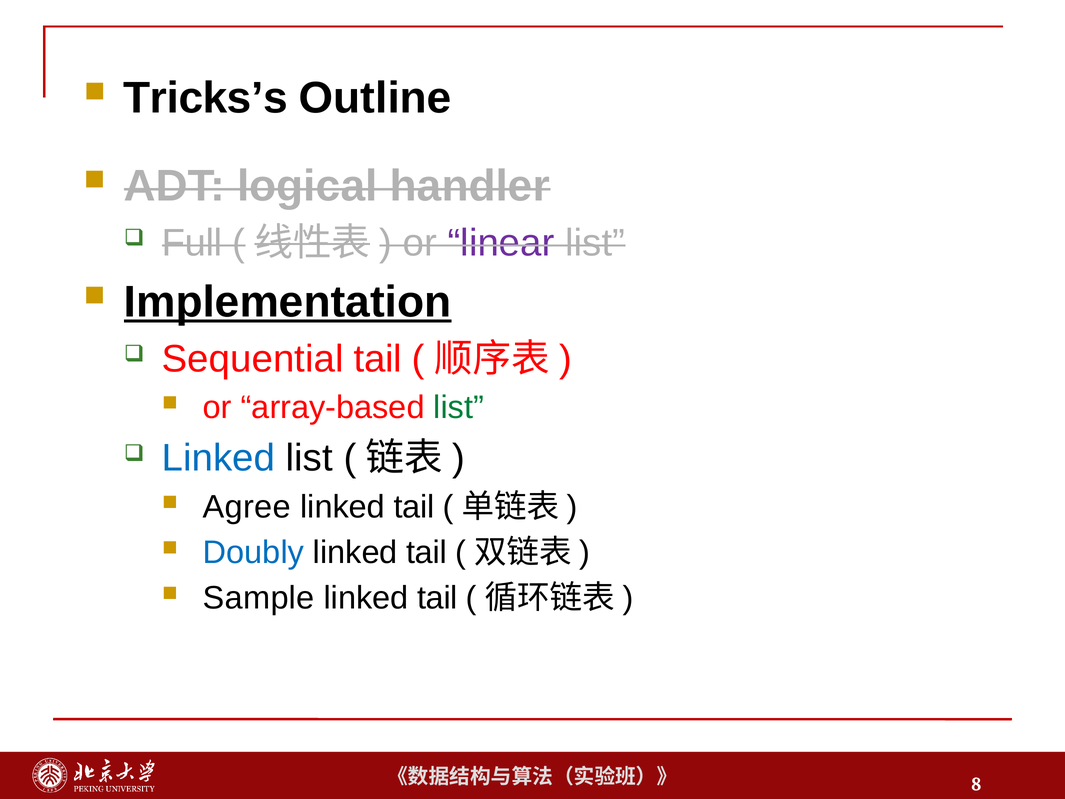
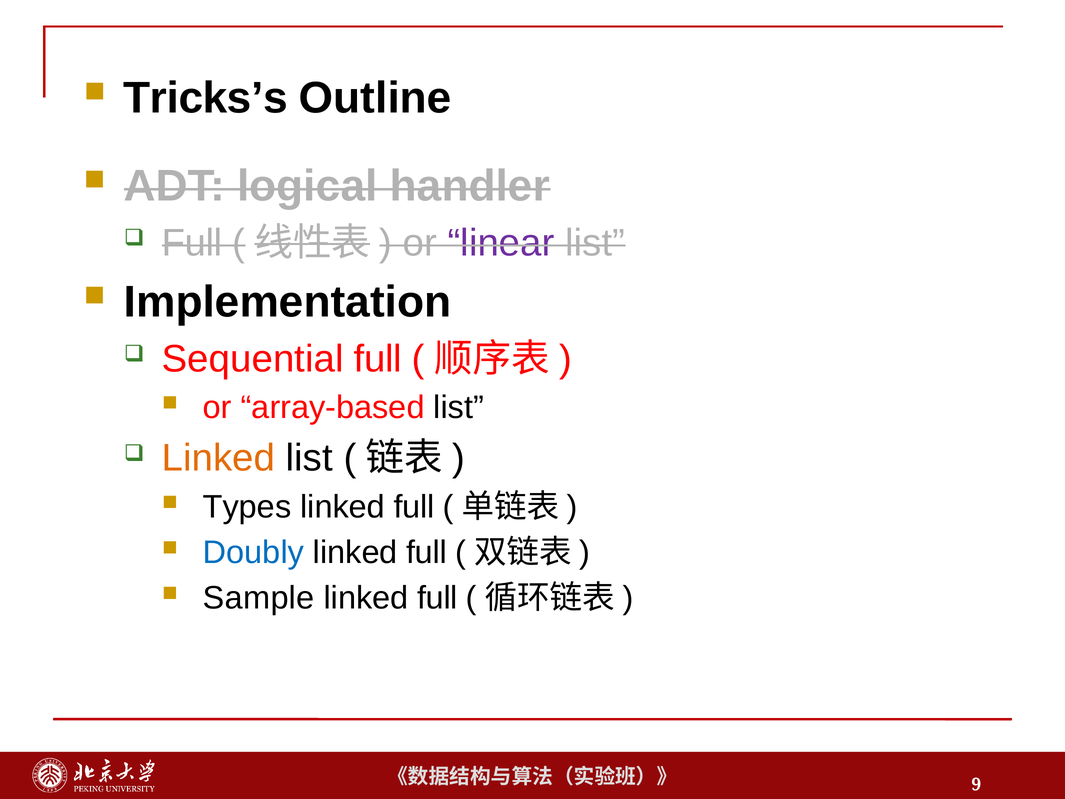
Implementation underline: present -> none
Sequential tail: tail -> full
list at (459, 407) colour: green -> black
Linked at (219, 458) colour: blue -> orange
Agree: Agree -> Types
tail at (414, 507): tail -> full
tail at (427, 552): tail -> full
tail at (437, 598): tail -> full
8: 8 -> 9
